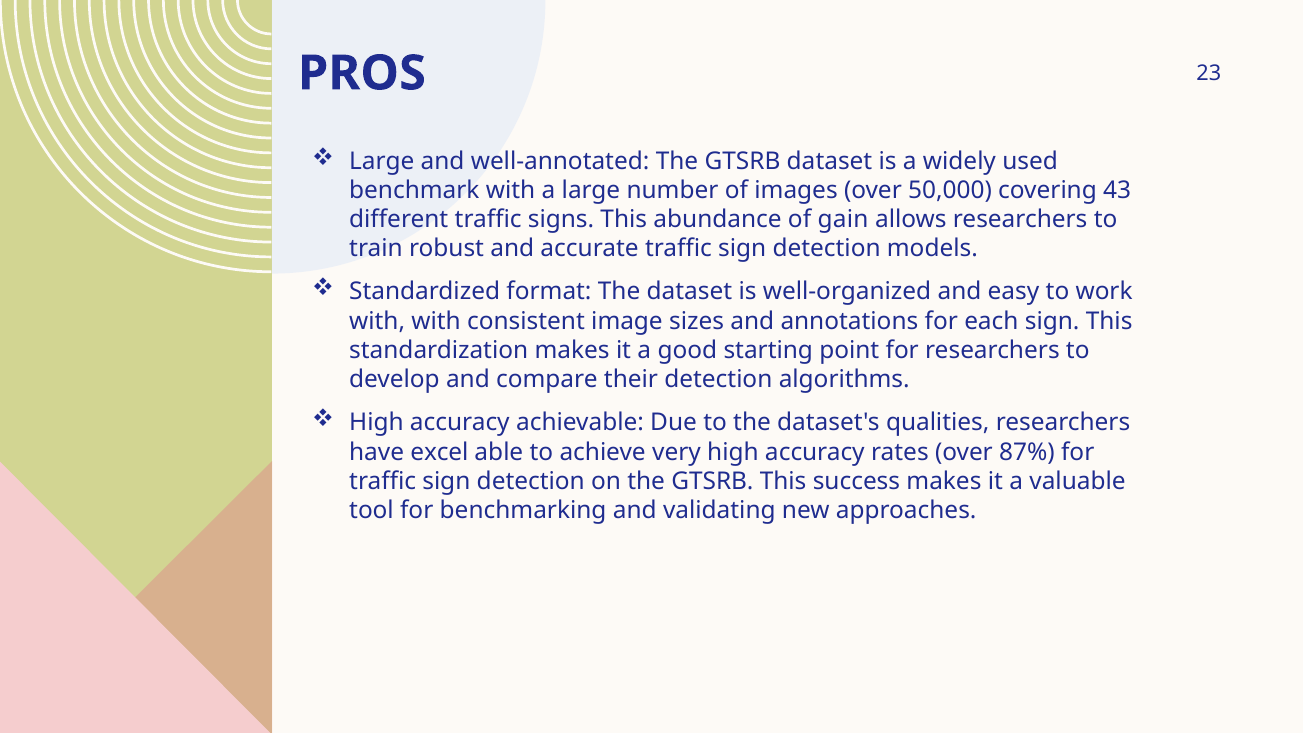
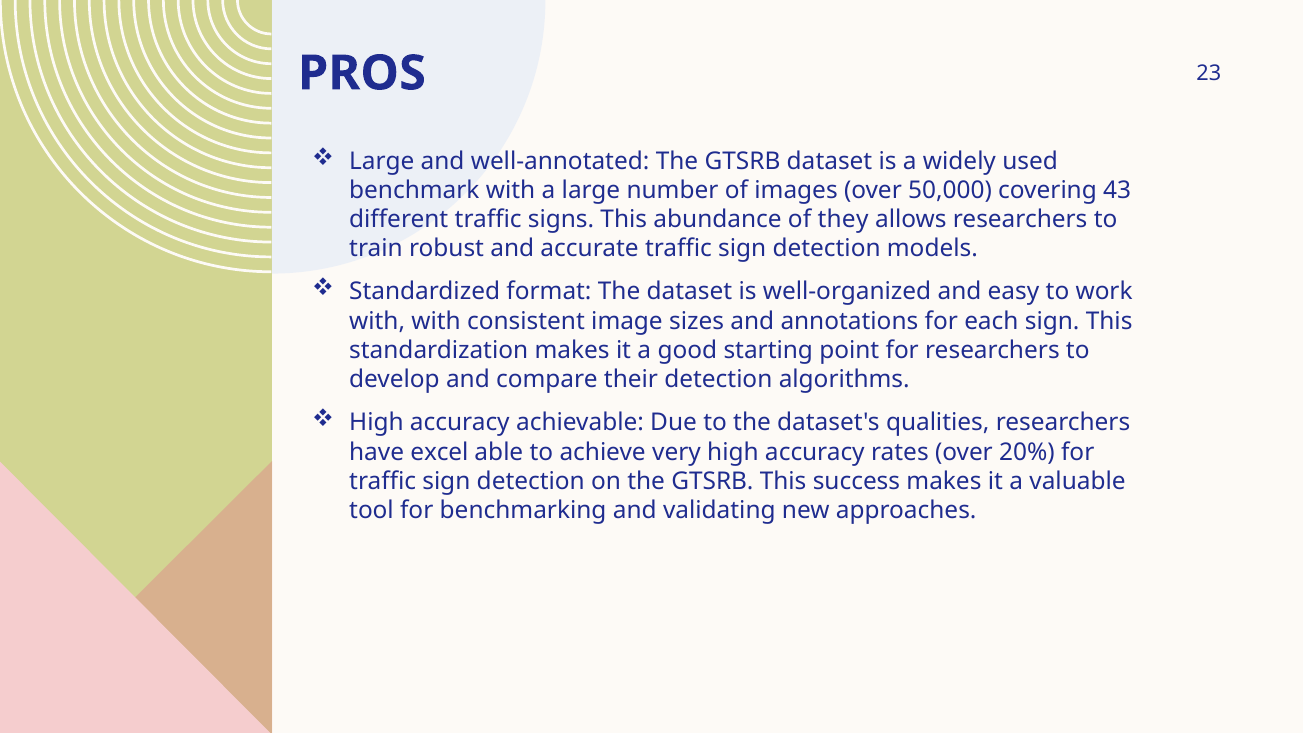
gain: gain -> they
87%: 87% -> 20%
